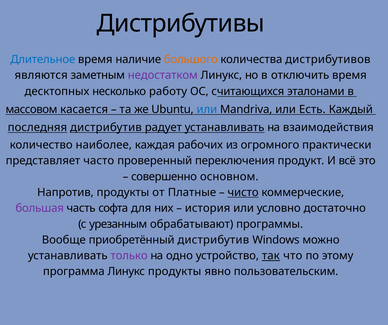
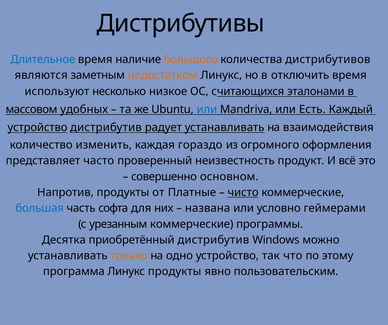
недостатком colour: purple -> orange
десктопных: десктопных -> используют
работу: работу -> низкое
касается: касается -> удобных
последняя at (37, 127): последняя -> устройство
наиболее: наиболее -> изменить
рабочих: рабочих -> гораздо
практически: практически -> оформления
переключения: переключения -> неизвестность
большая colour: purple -> blue
история: история -> названа
достаточно: достаточно -> геймерами
урезанным обрабатывают: обрабатывают -> коммерческие
Вообще: Вообще -> Десятка
только colour: purple -> orange
так underline: present -> none
